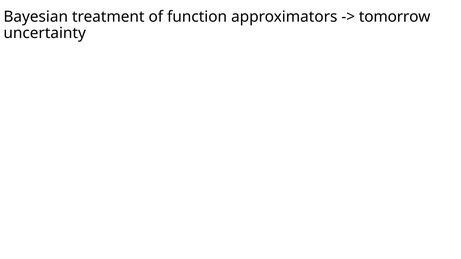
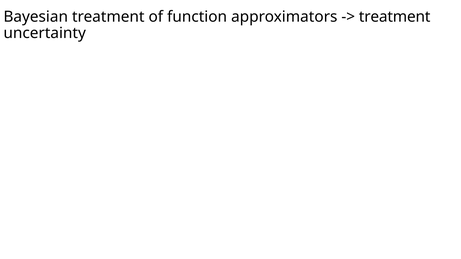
tomorrow at (395, 17): tomorrow -> treatment
